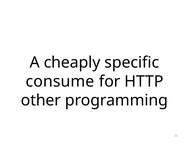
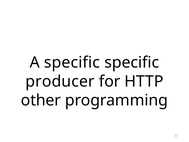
A cheaply: cheaply -> specific
consume: consume -> producer
